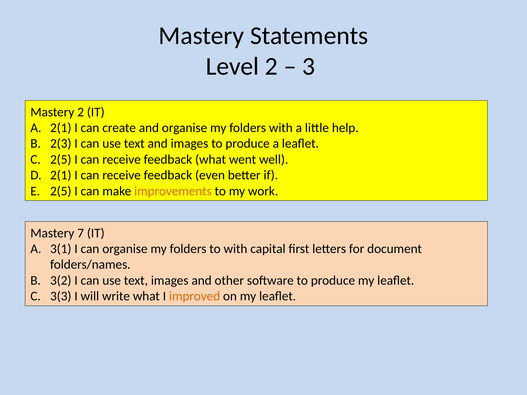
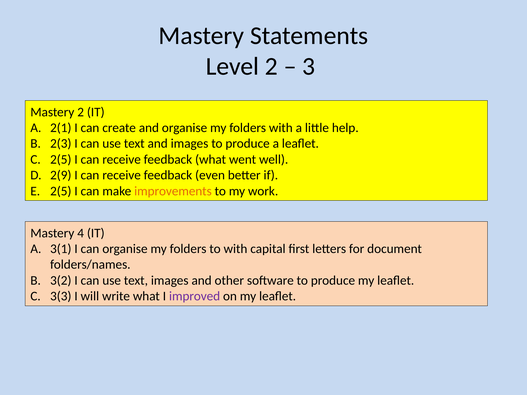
2(1 at (61, 175): 2(1 -> 2(9
7: 7 -> 4
improved colour: orange -> purple
